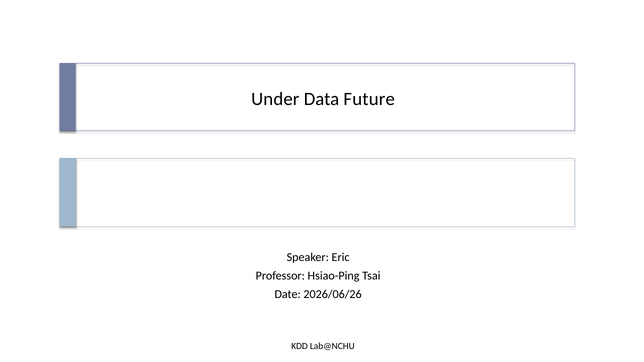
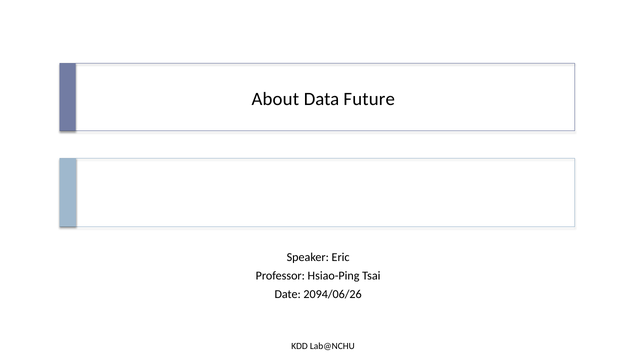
Under: Under -> About
2026/06/26: 2026/06/26 -> 2094/06/26
